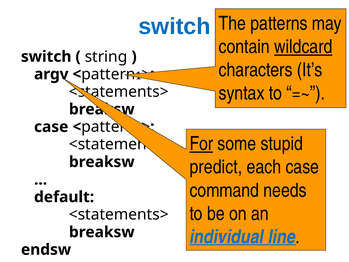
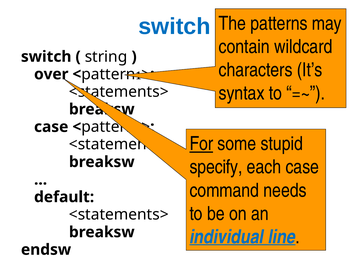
wildcard underline: present -> none
argv: argv -> over
predict: predict -> specify
